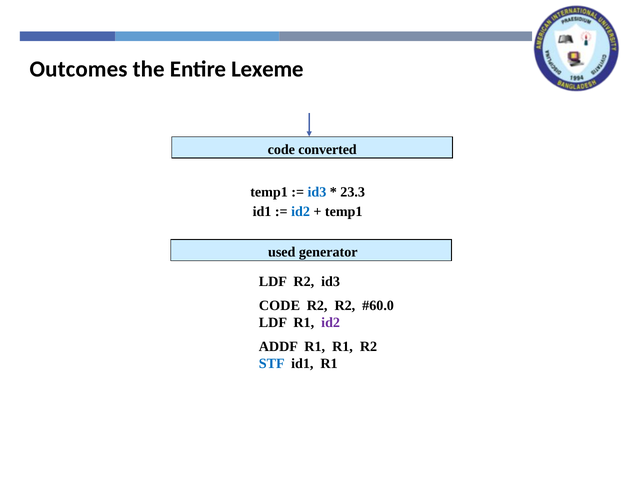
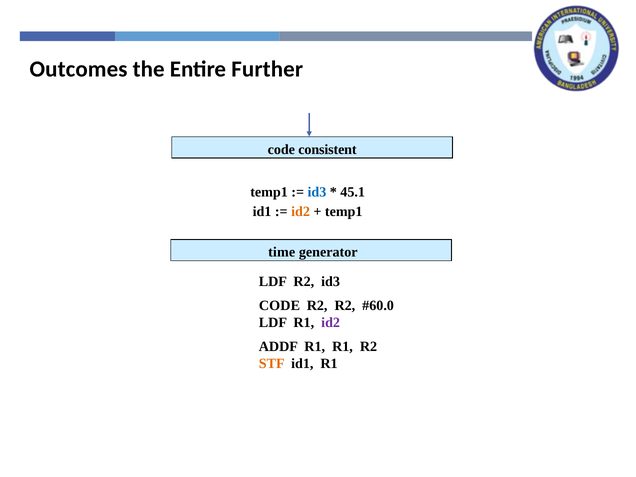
Lexeme: Lexeme -> Further
converted: converted -> consistent
23.3: 23.3 -> 45.1
id2 at (301, 211) colour: blue -> orange
used: used -> time
STF colour: blue -> orange
